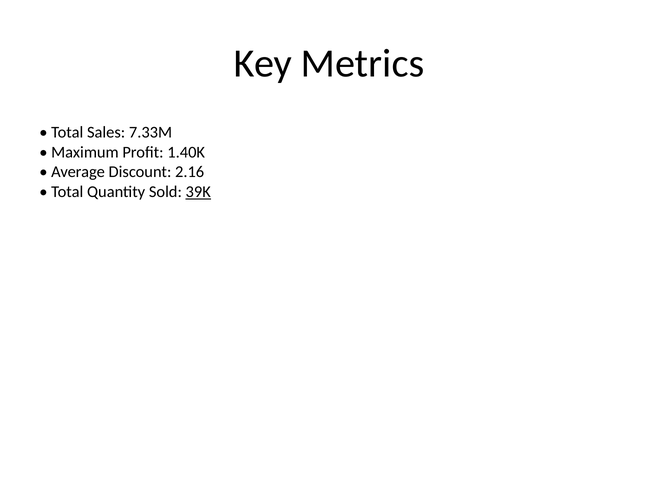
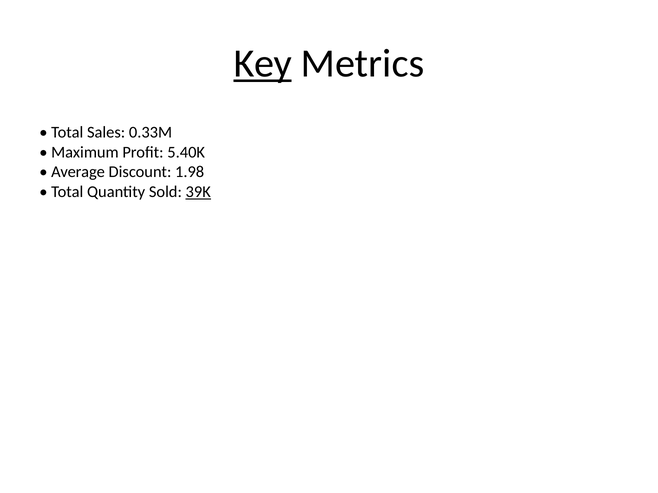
Key underline: none -> present
7.33M: 7.33M -> 0.33M
1.40K: 1.40K -> 5.40K
2.16: 2.16 -> 1.98
